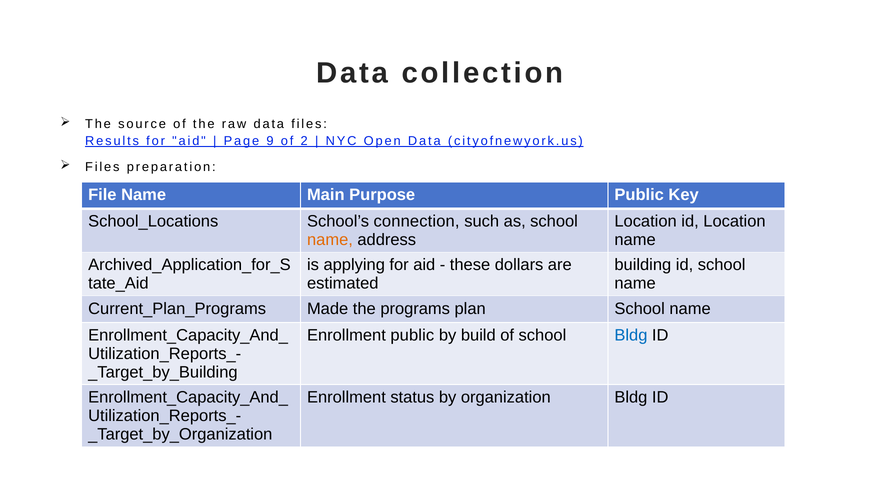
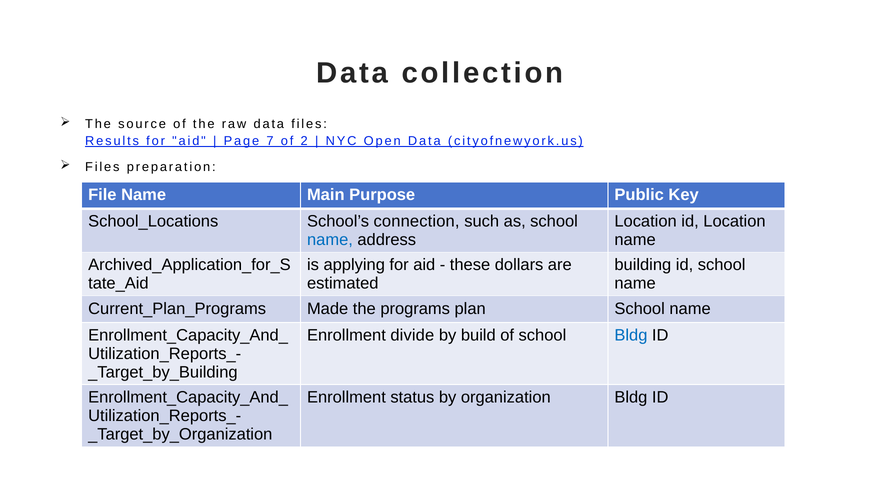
9: 9 -> 7
name at (330, 240) colour: orange -> blue
Enrollment public: public -> divide
